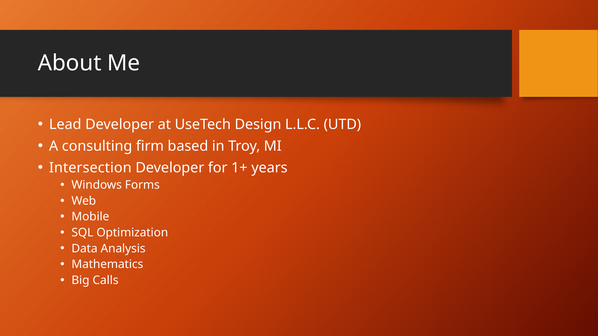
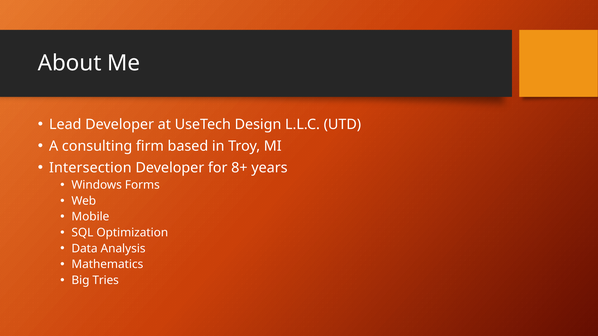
1+: 1+ -> 8+
Calls: Calls -> Tries
